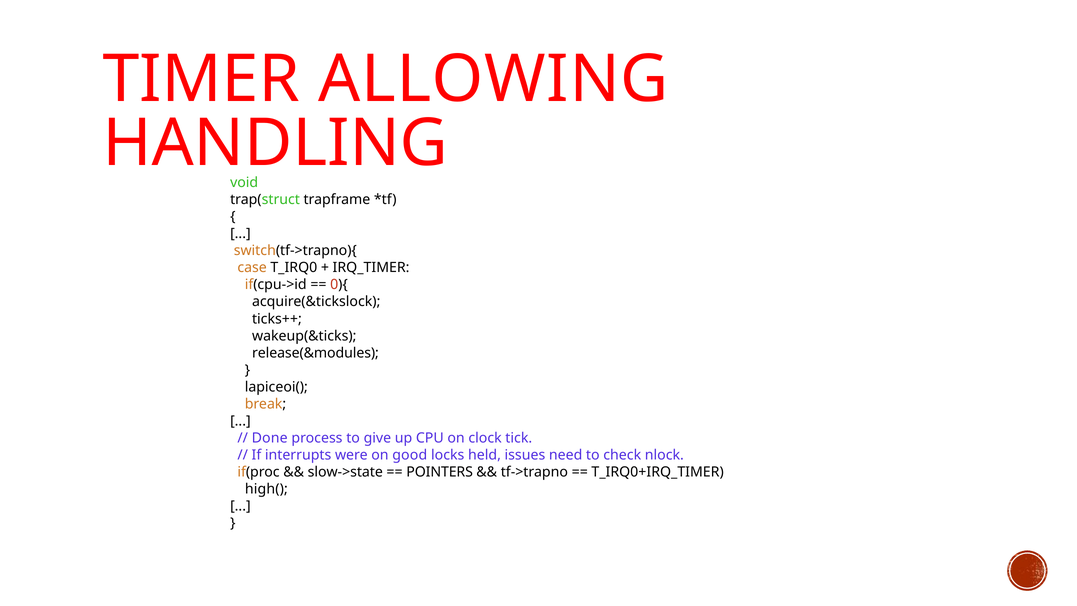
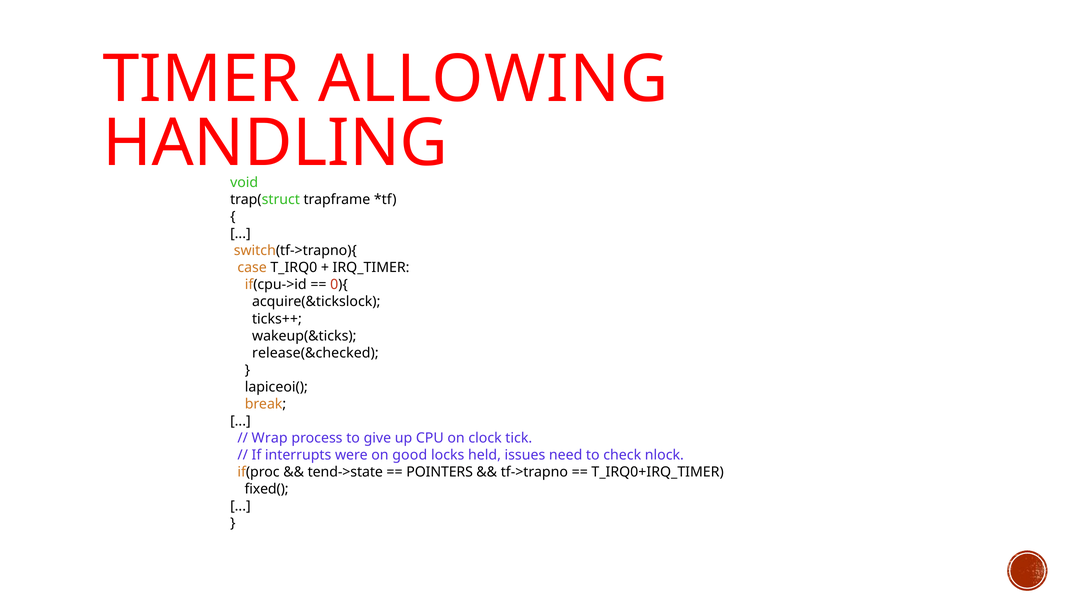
release(&modules: release(&modules -> release(&checked
Done: Done -> Wrap
slow->state: slow->state -> tend->state
high(: high( -> fixed(
